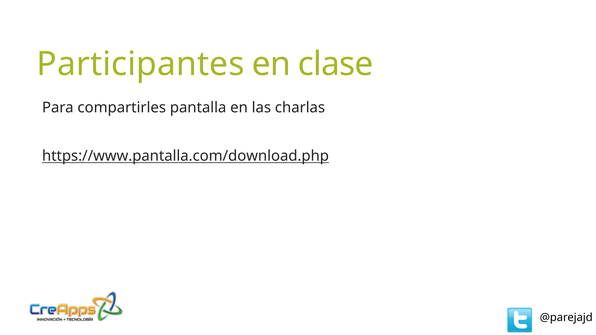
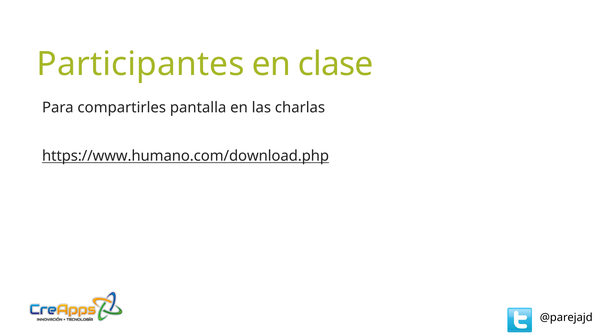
https://www.pantalla.com/download.php: https://www.pantalla.com/download.php -> https://www.humano.com/download.php
